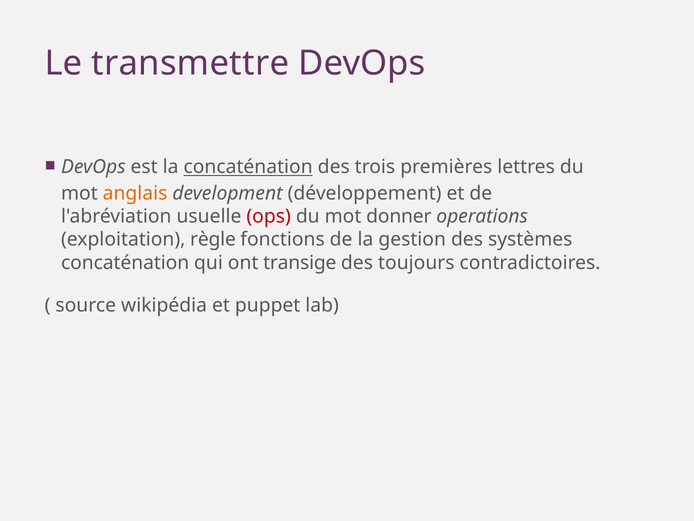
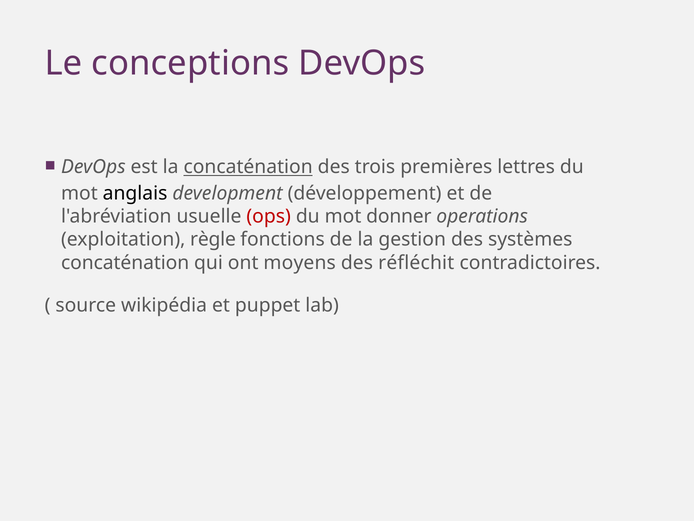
transmettre: transmettre -> conceptions
anglais colour: orange -> black
transige: transige -> moyens
toujours: toujours -> réfléchit
